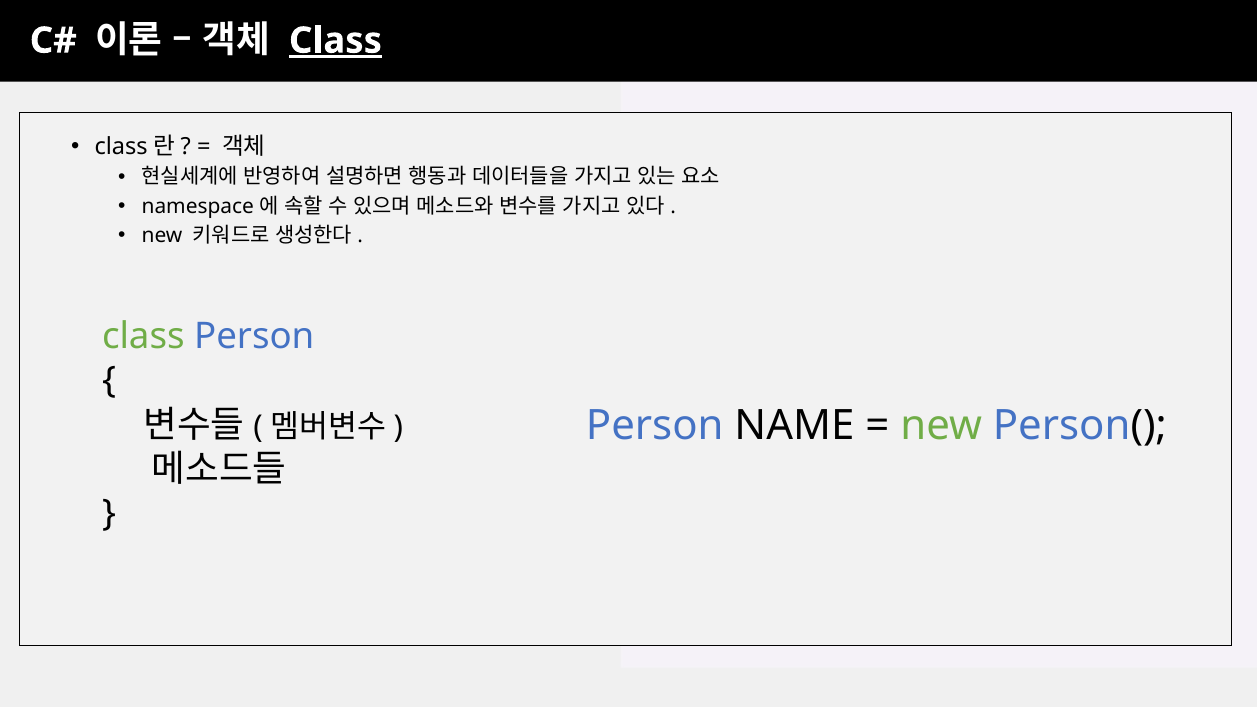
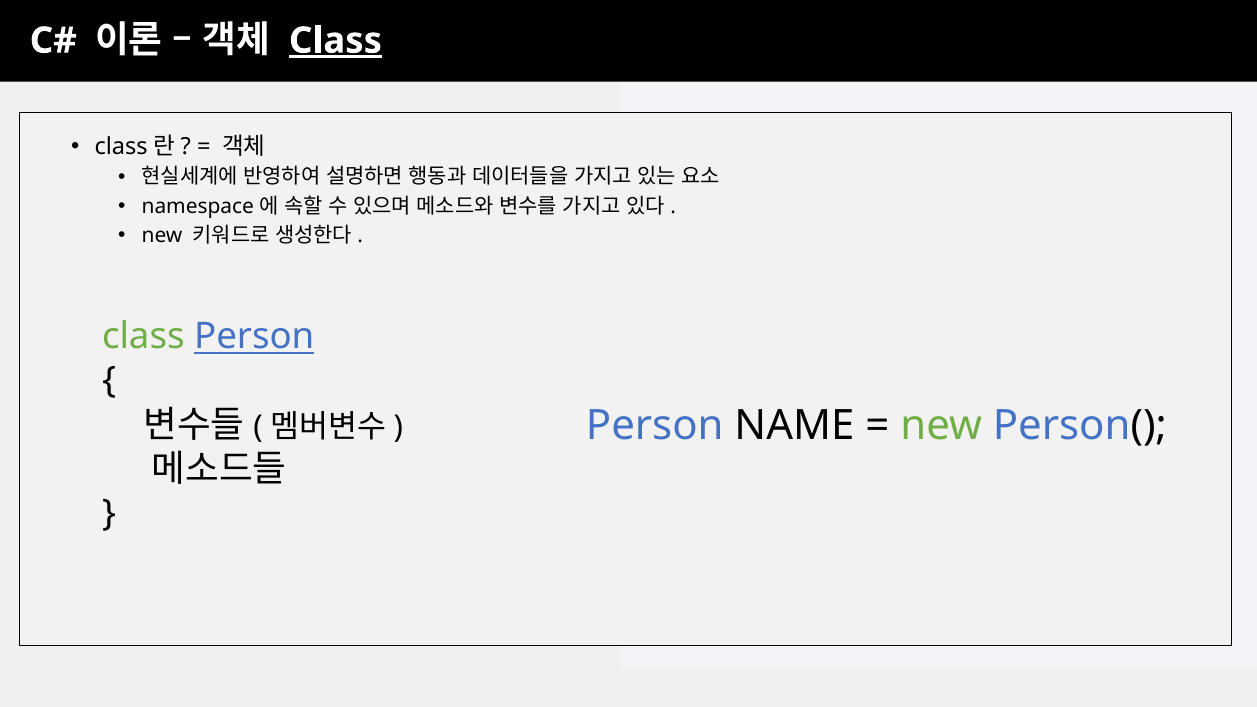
Person at (254, 337) underline: none -> present
